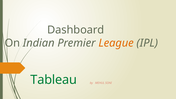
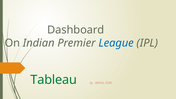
League colour: orange -> blue
